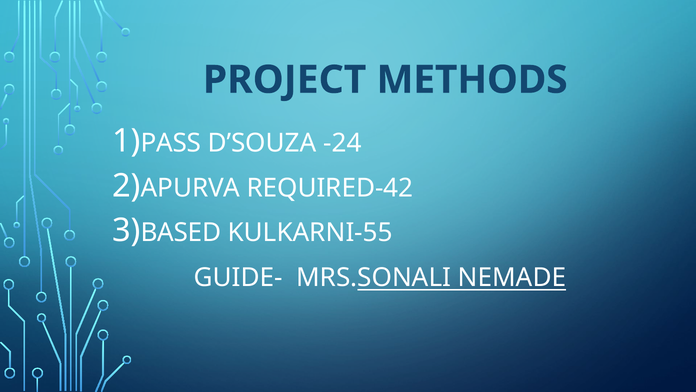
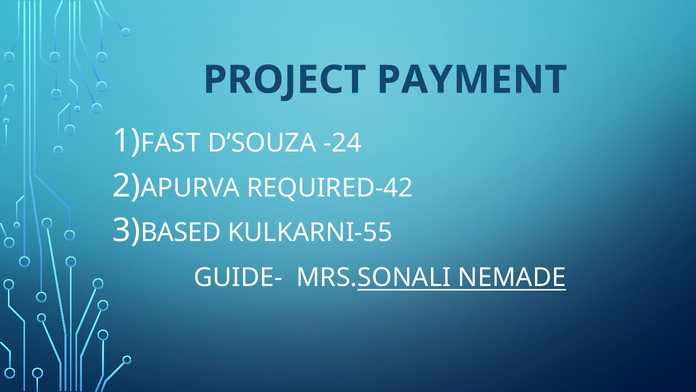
METHODS: METHODS -> PAYMENT
PASS: PASS -> FAST
